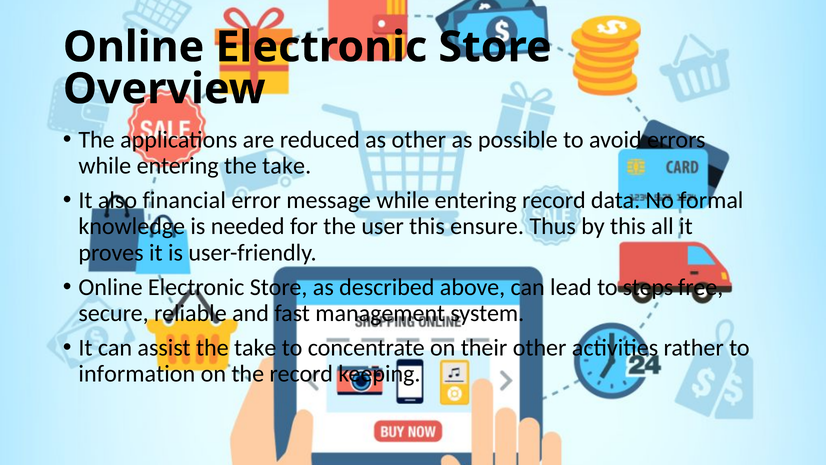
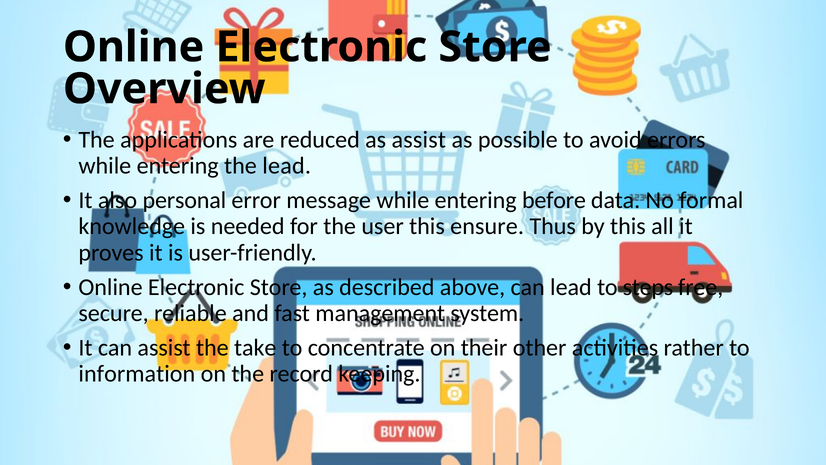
as other: other -> assist
entering the take: take -> lead
financial: financial -> personal
entering record: record -> before
